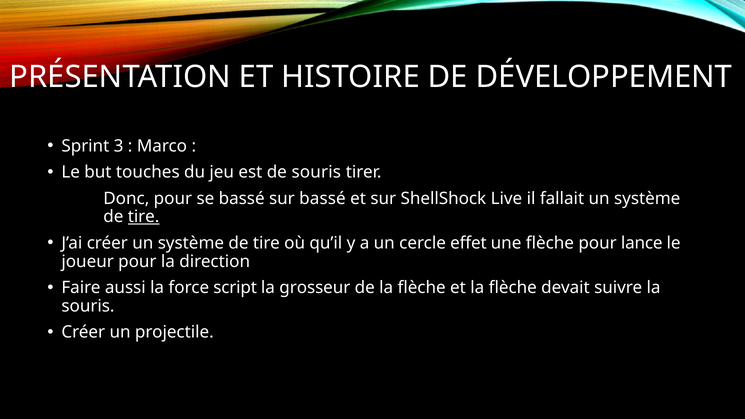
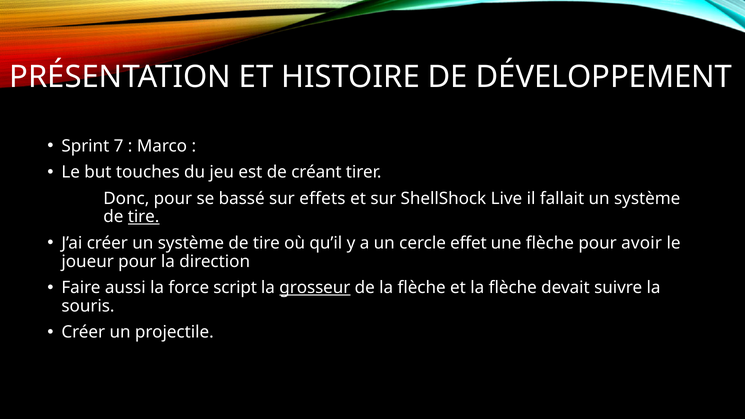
3: 3 -> 7
de souris: souris -> créant
sur bassé: bassé -> effets
lance: lance -> avoir
grosseur underline: none -> present
